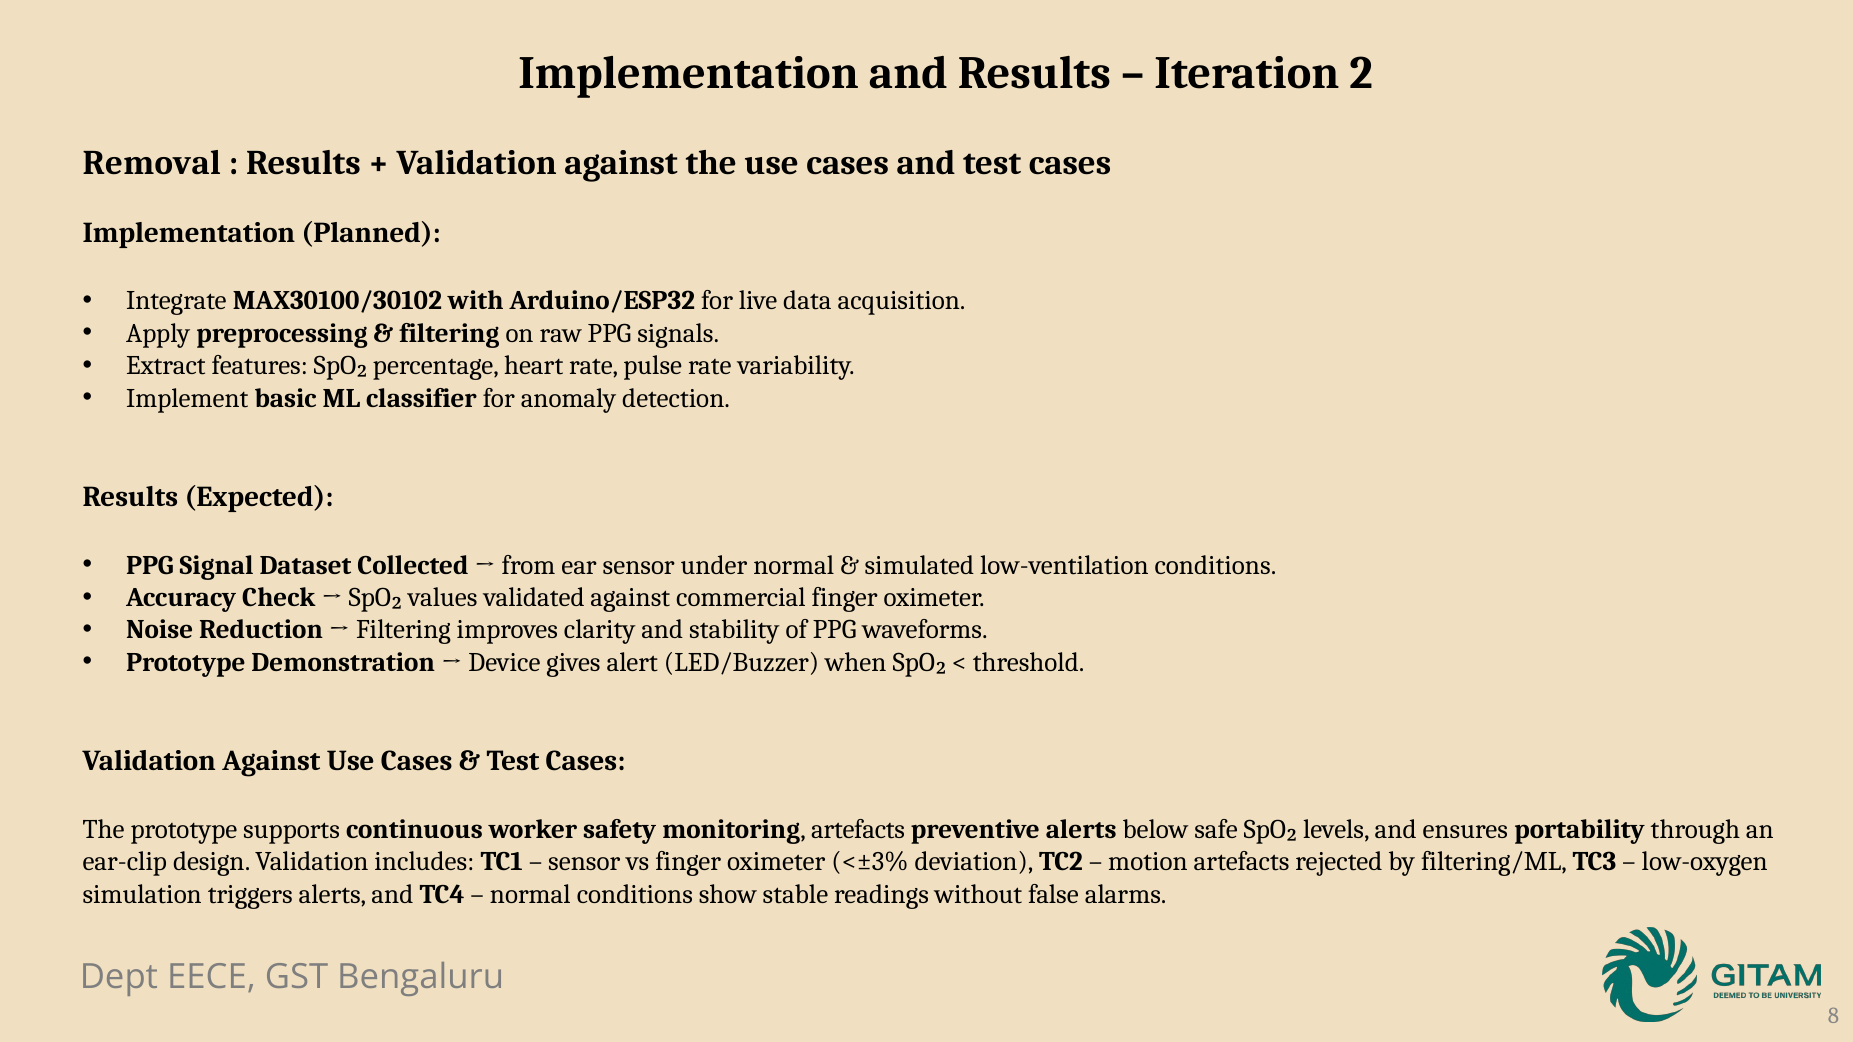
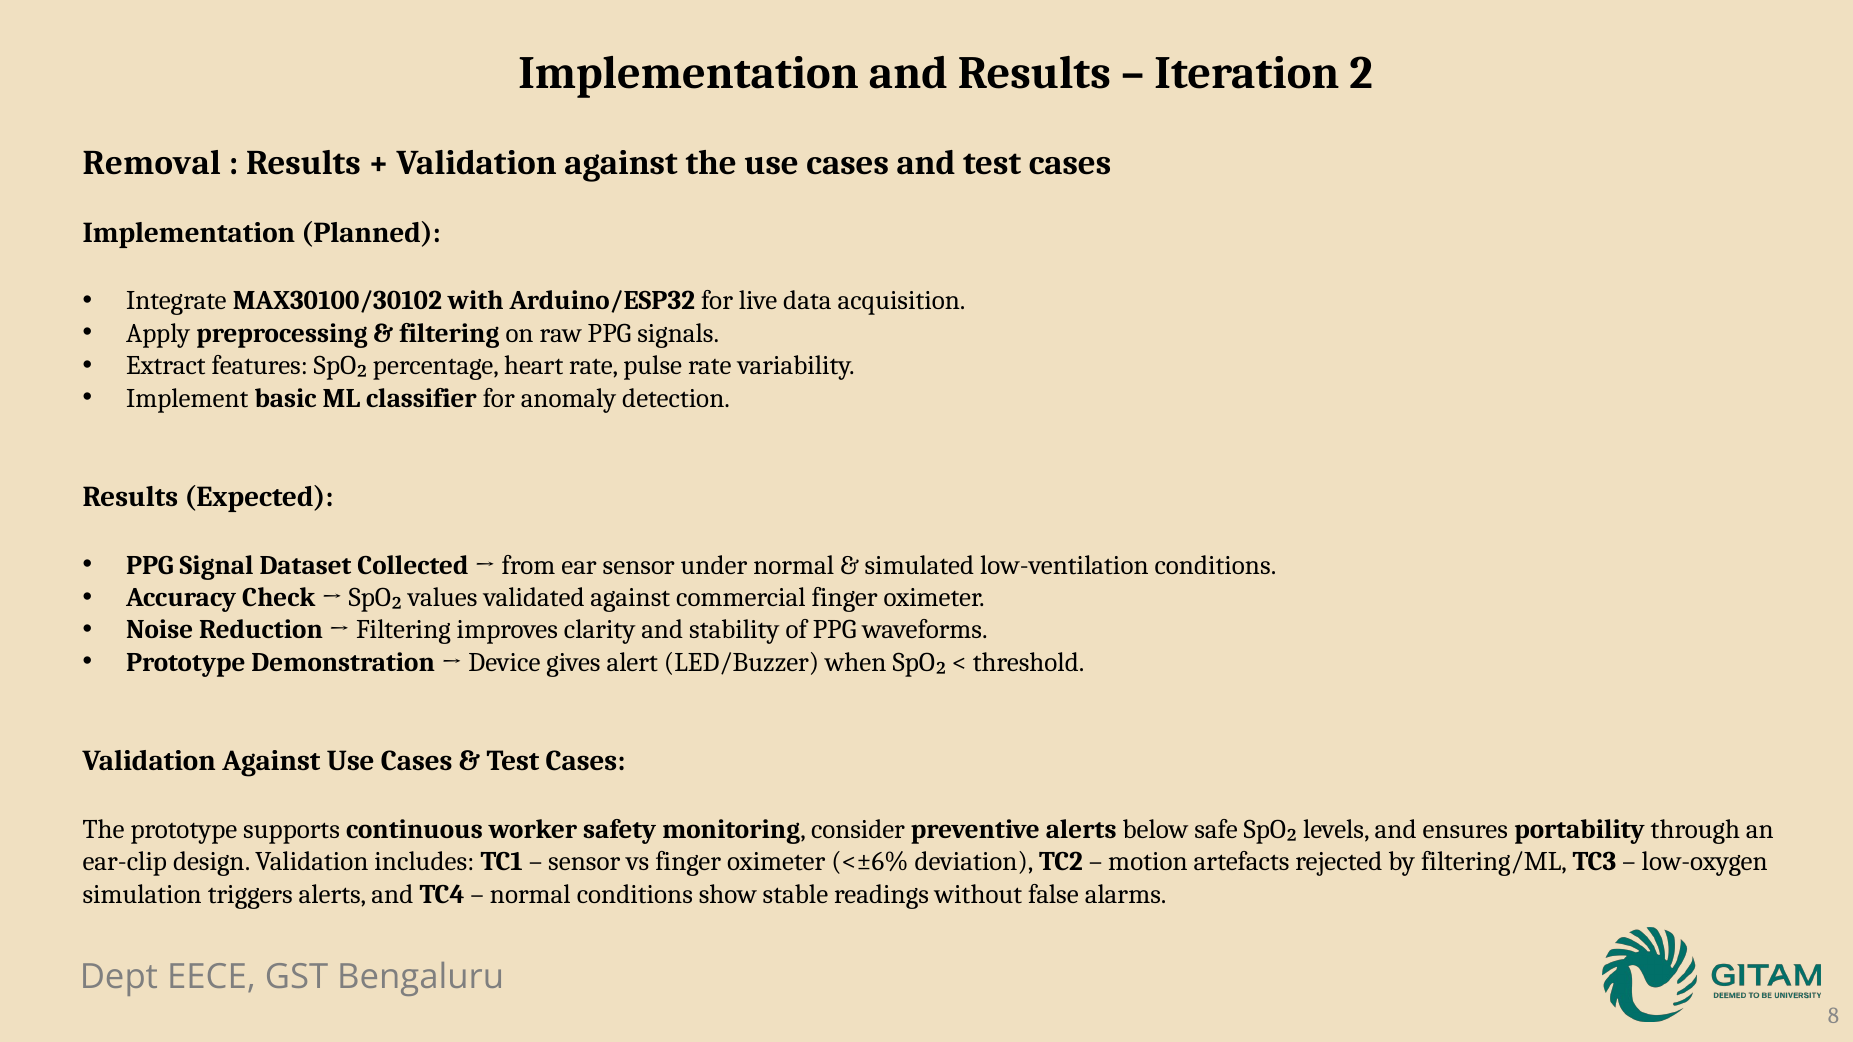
monitoring artefacts: artefacts -> consider
<±3%: <±3% -> <±6%
